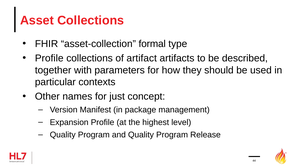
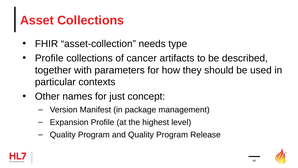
formal: formal -> needs
artifact: artifact -> cancer
